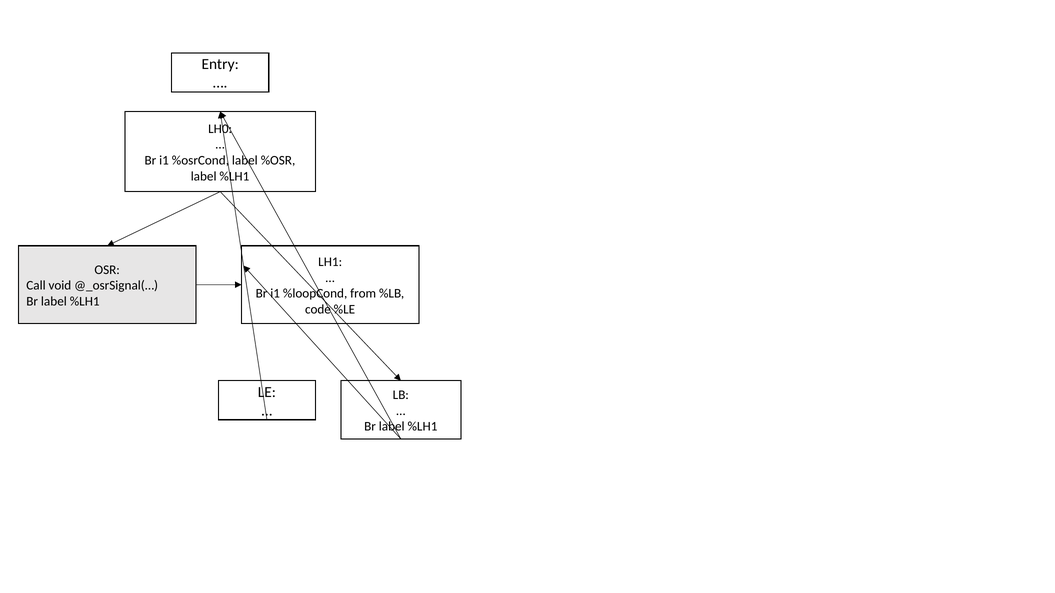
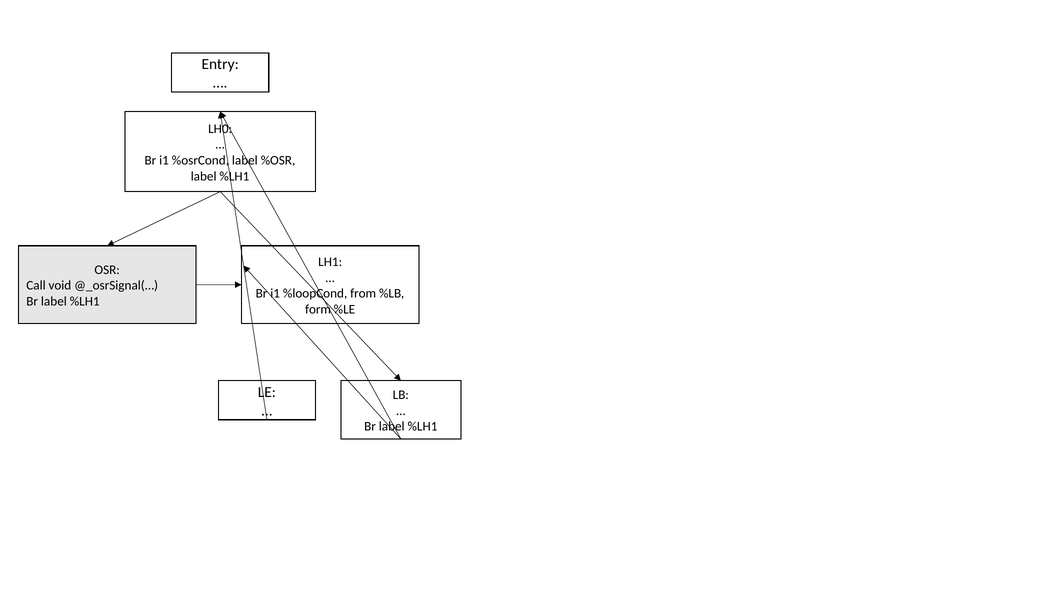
code: code -> form
